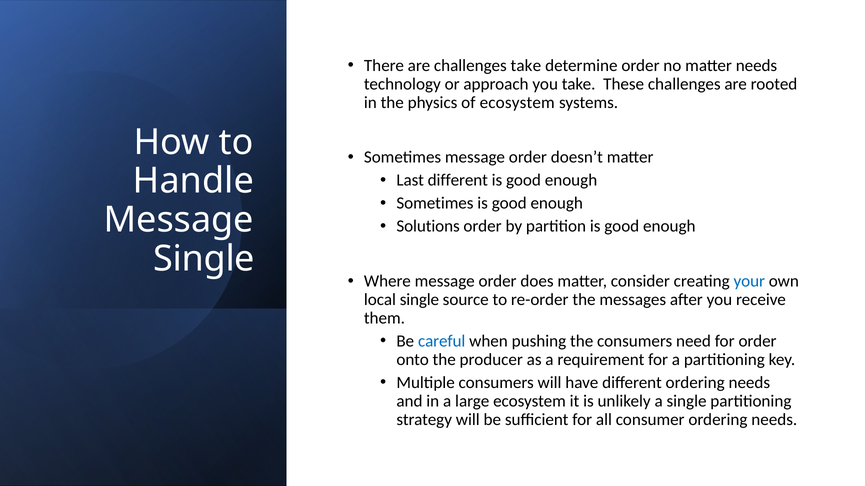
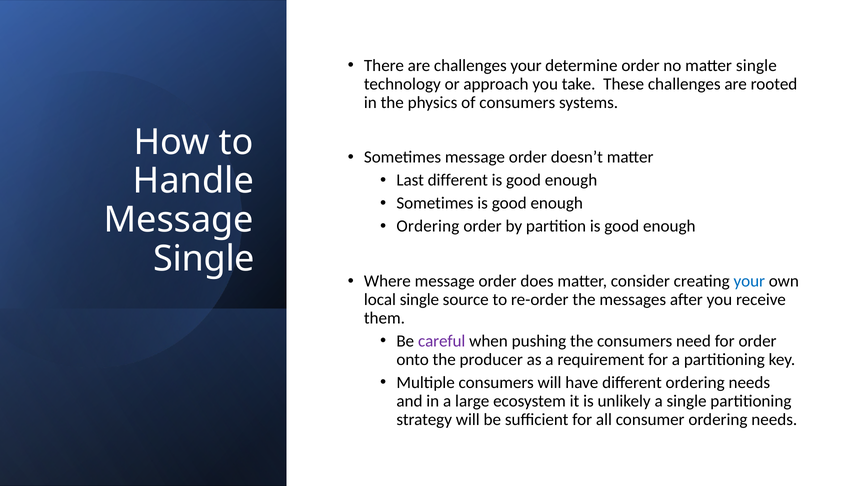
challenges take: take -> your
matter needs: needs -> single
of ecosystem: ecosystem -> consumers
Solutions at (428, 226): Solutions -> Ordering
careful colour: blue -> purple
